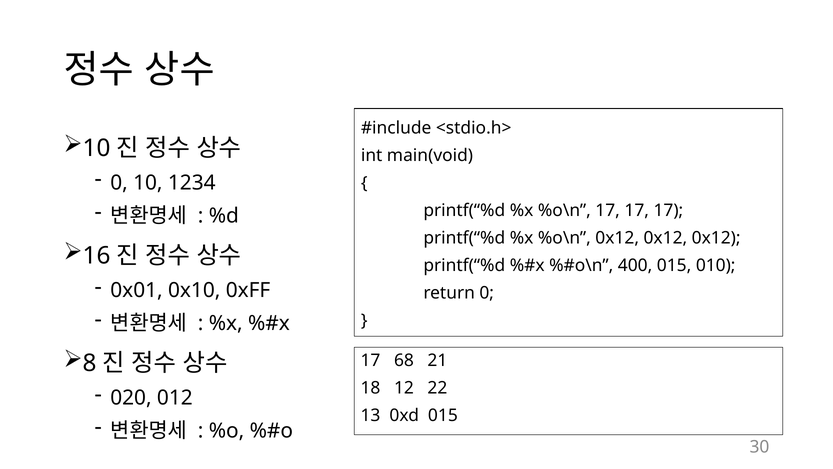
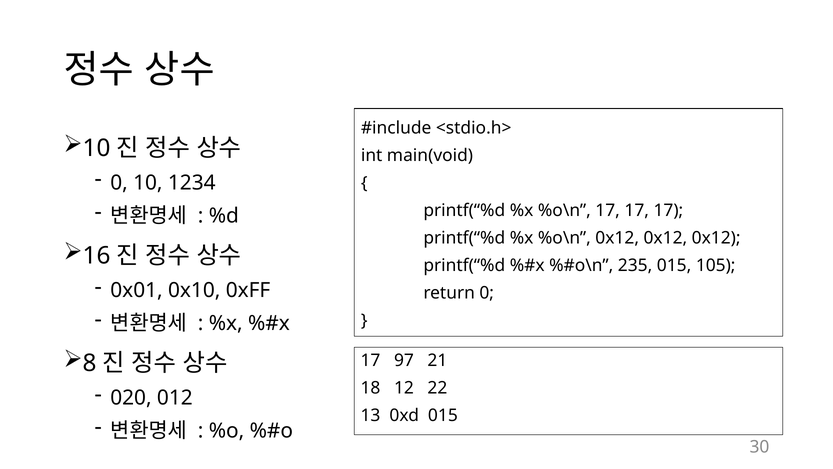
400: 400 -> 235
010: 010 -> 105
68: 68 -> 97
